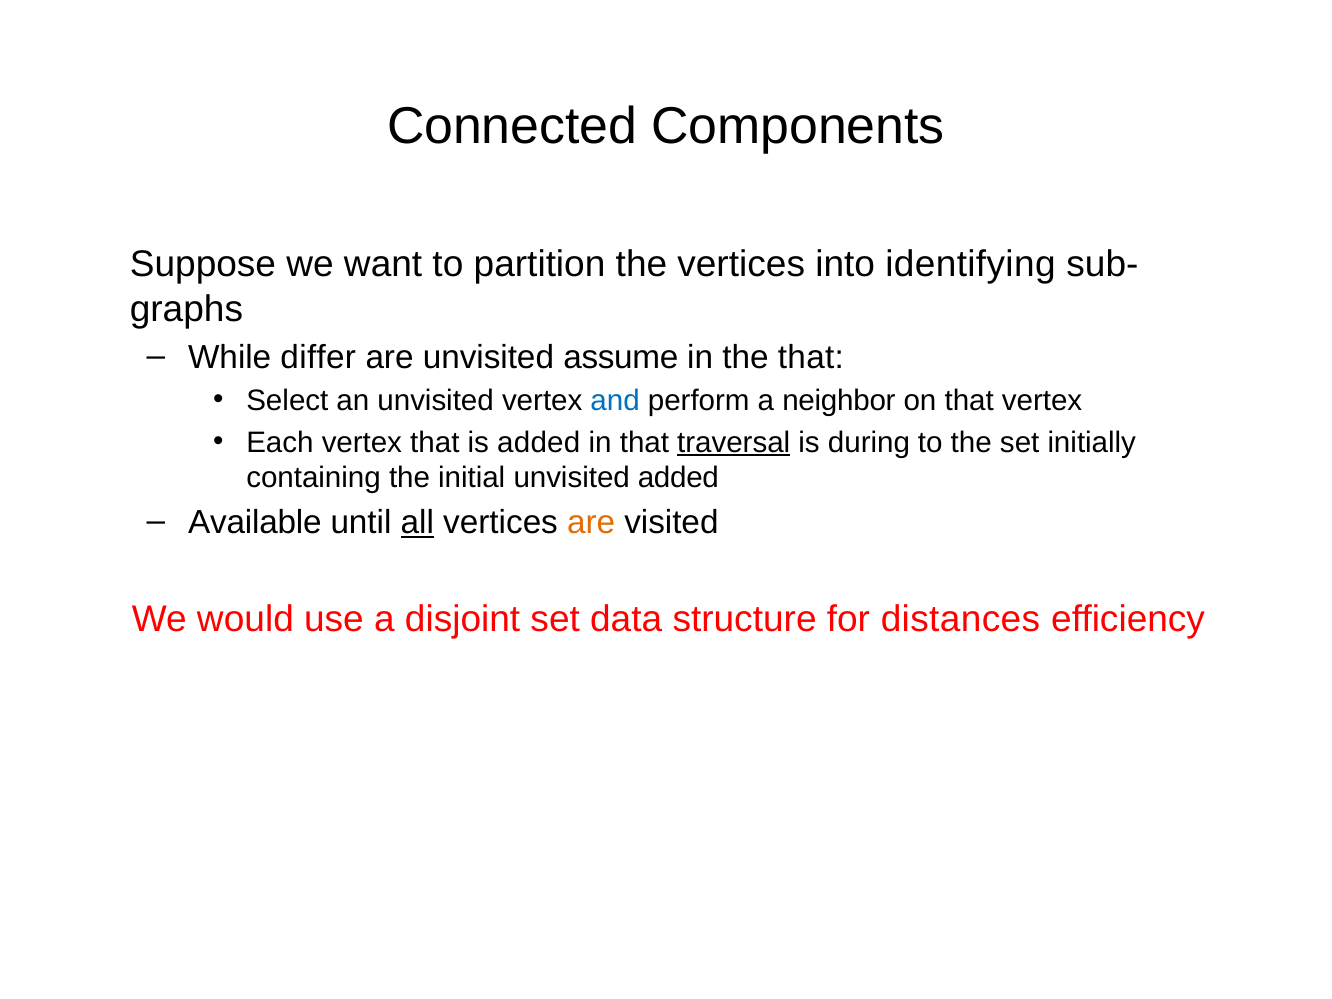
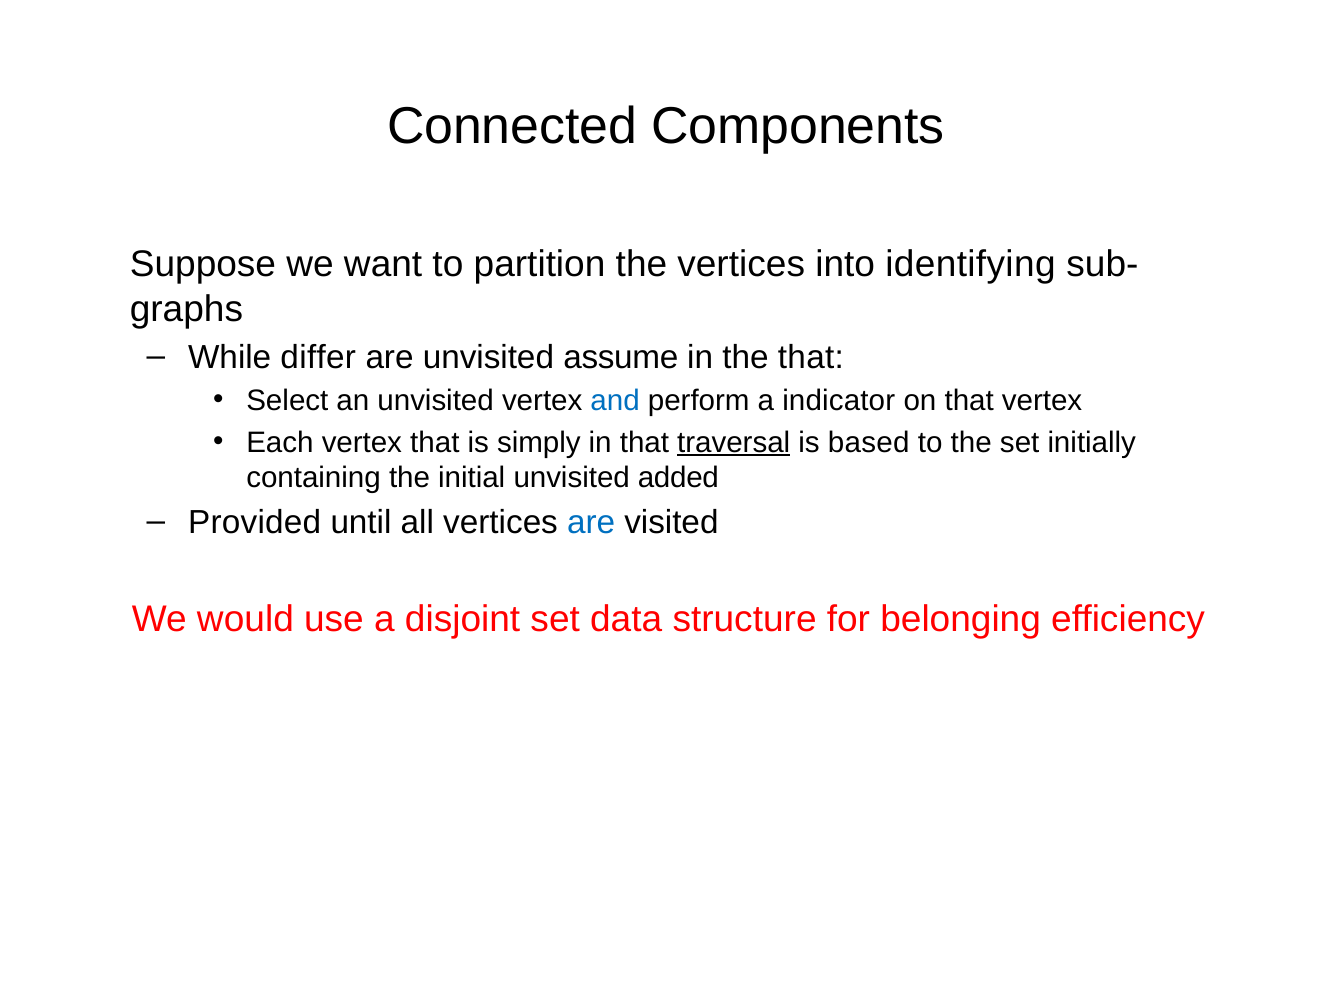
neighbor: neighbor -> indicator
is added: added -> simply
during: during -> based
Available: Available -> Provided
all underline: present -> none
are at (591, 523) colour: orange -> blue
distances: distances -> belonging
